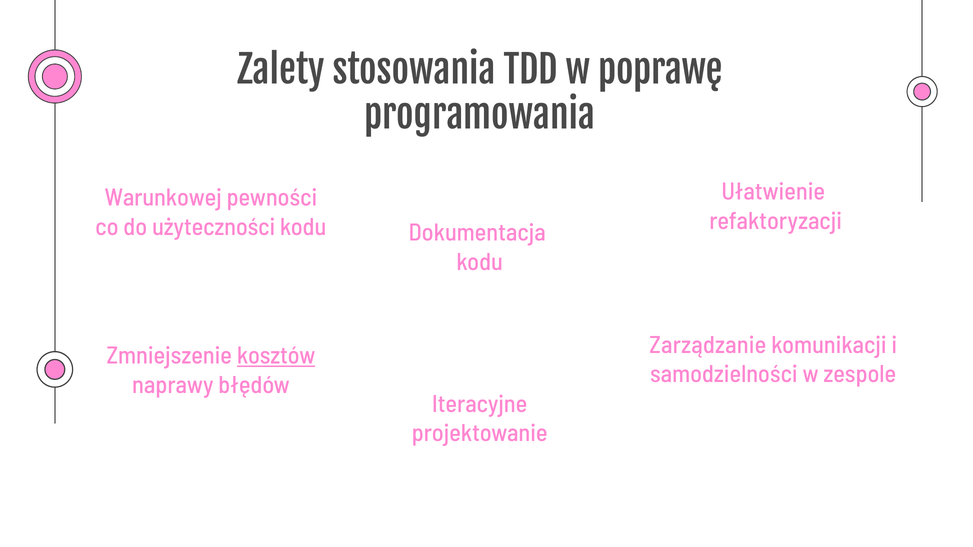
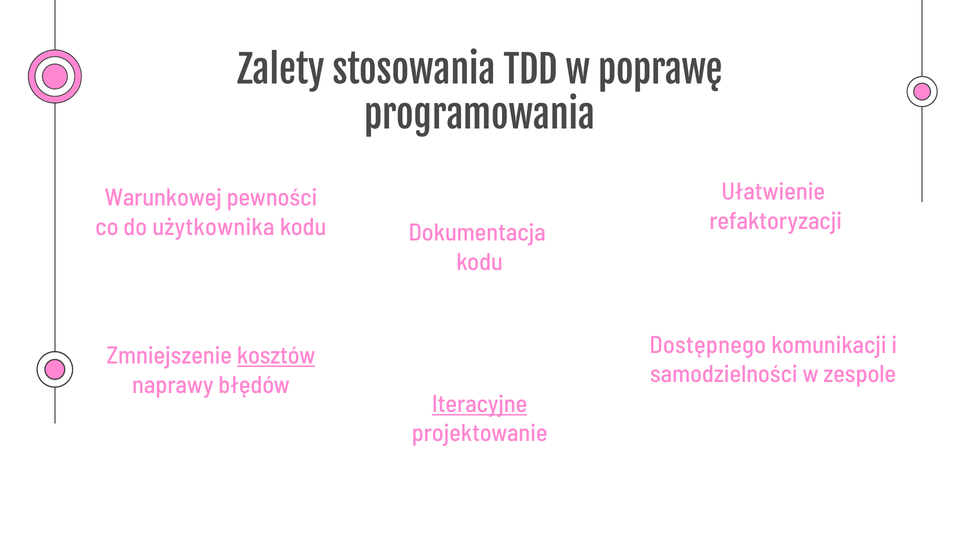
użyteczności: użyteczności -> użytkownika
Zarządzanie: Zarządzanie -> Dostępnego
Iteracyjne underline: none -> present
